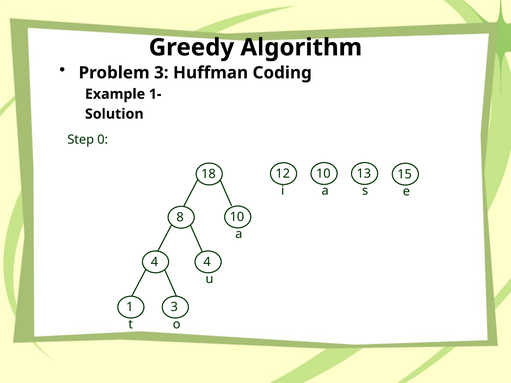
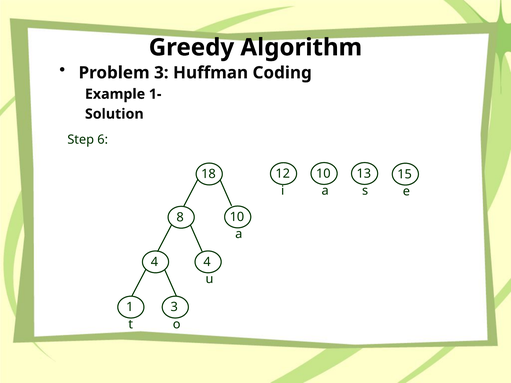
0: 0 -> 6
